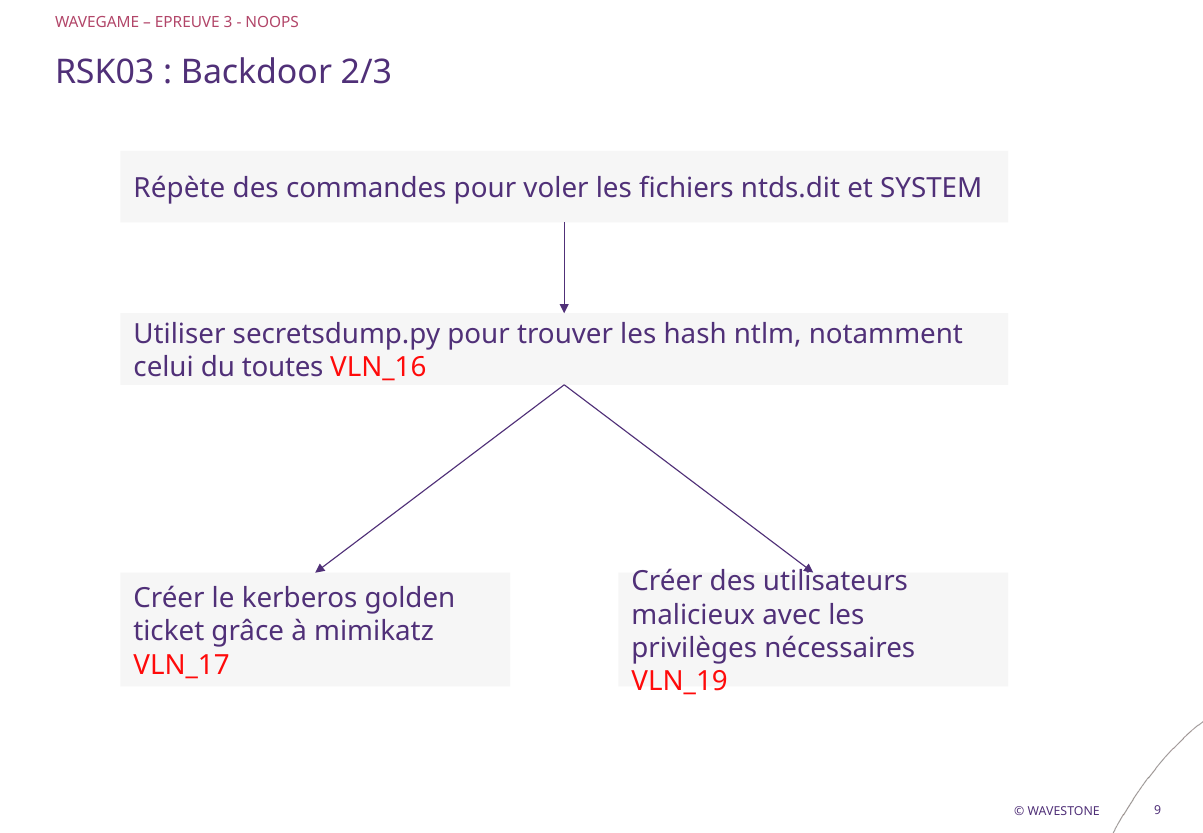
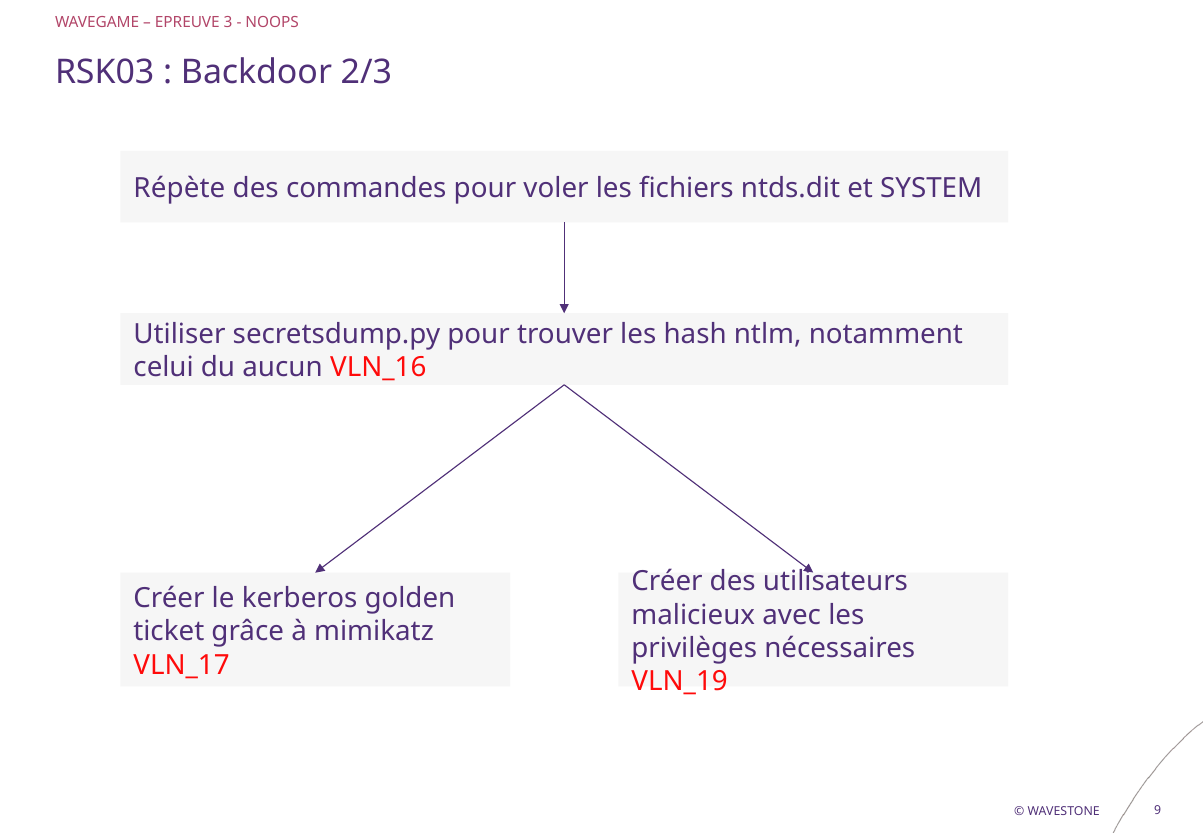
toutes: toutes -> aucun
